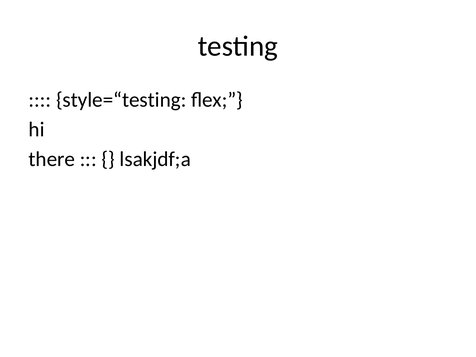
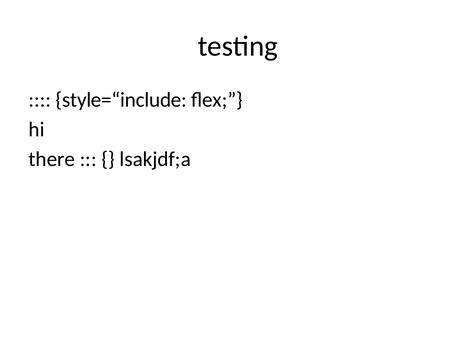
style=“testing: style=“testing -> style=“include
